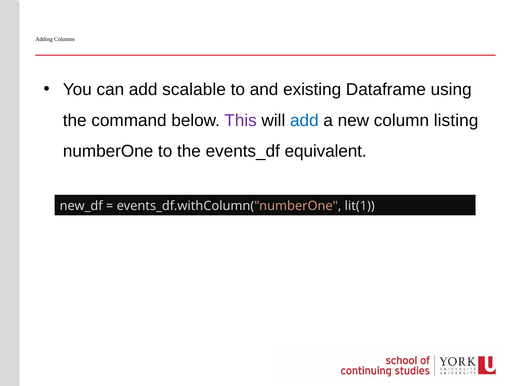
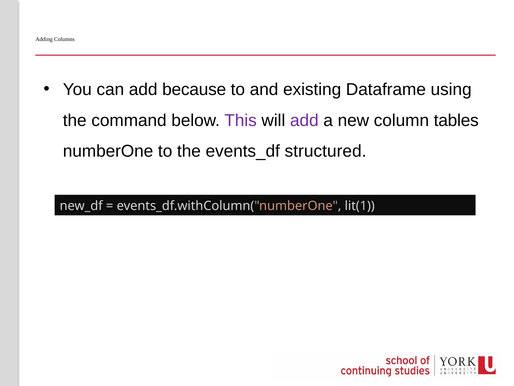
scalable: scalable -> because
add at (304, 120) colour: blue -> purple
listing: listing -> tables
equivalent: equivalent -> structured
